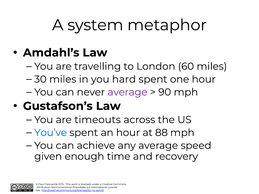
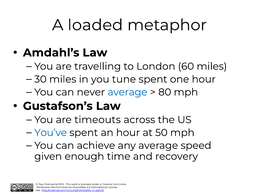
system: system -> loaded
hard: hard -> tune
average at (127, 92) colour: purple -> blue
90: 90 -> 80
88: 88 -> 50
